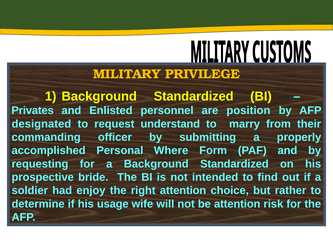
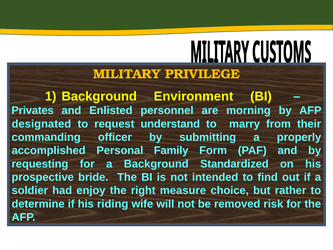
1 Background Standardized: Standardized -> Environment
position: position -> morning
Where: Where -> Family
right attention: attention -> measure
usage: usage -> riding
be attention: attention -> removed
